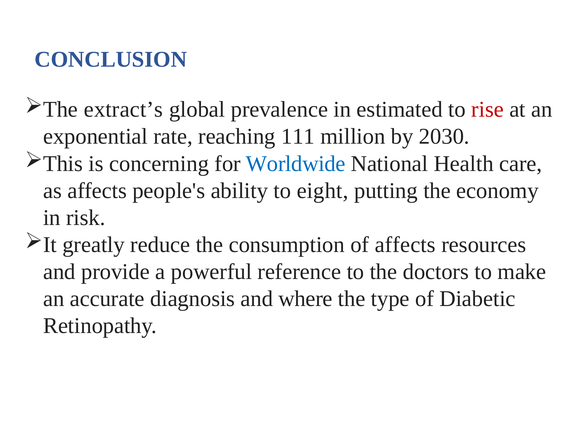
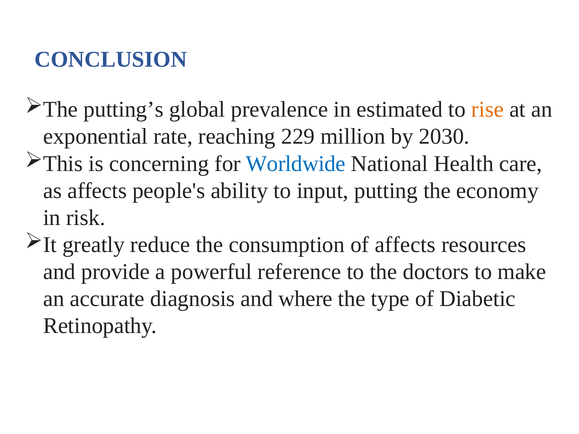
extract’s: extract’s -> putting’s
rise colour: red -> orange
111: 111 -> 229
eight: eight -> input
